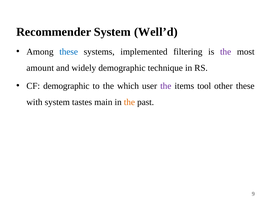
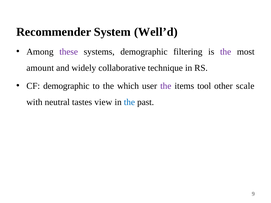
these at (69, 52) colour: blue -> purple
systems implemented: implemented -> demographic
widely demographic: demographic -> collaborative
other these: these -> scale
with system: system -> neutral
main: main -> view
the at (129, 102) colour: orange -> blue
